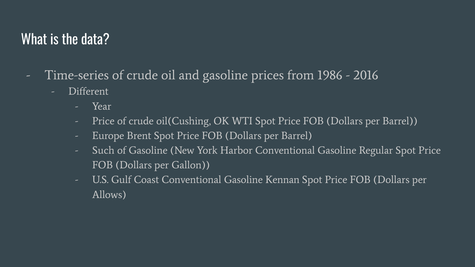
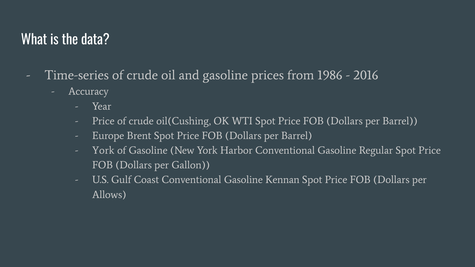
Different: Different -> Accuracy
Such at (103, 151): Such -> York
